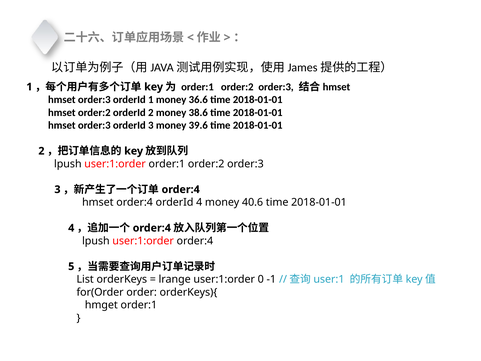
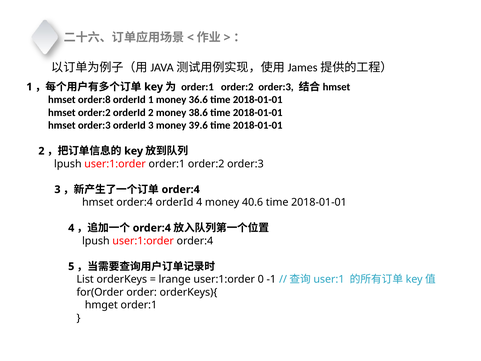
order:3 at (94, 100): order:3 -> order:8
